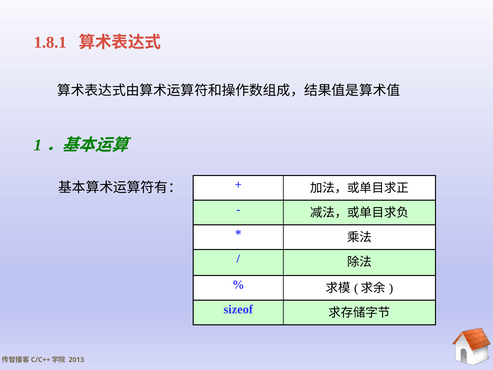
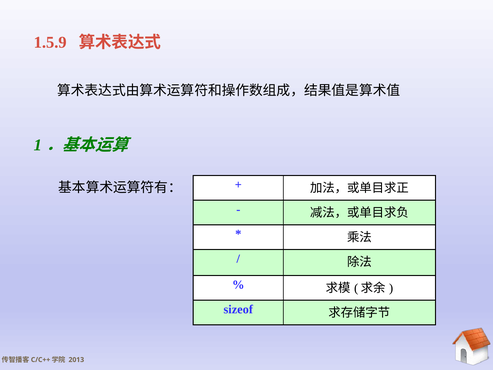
1.8.1: 1.8.1 -> 1.5.9
